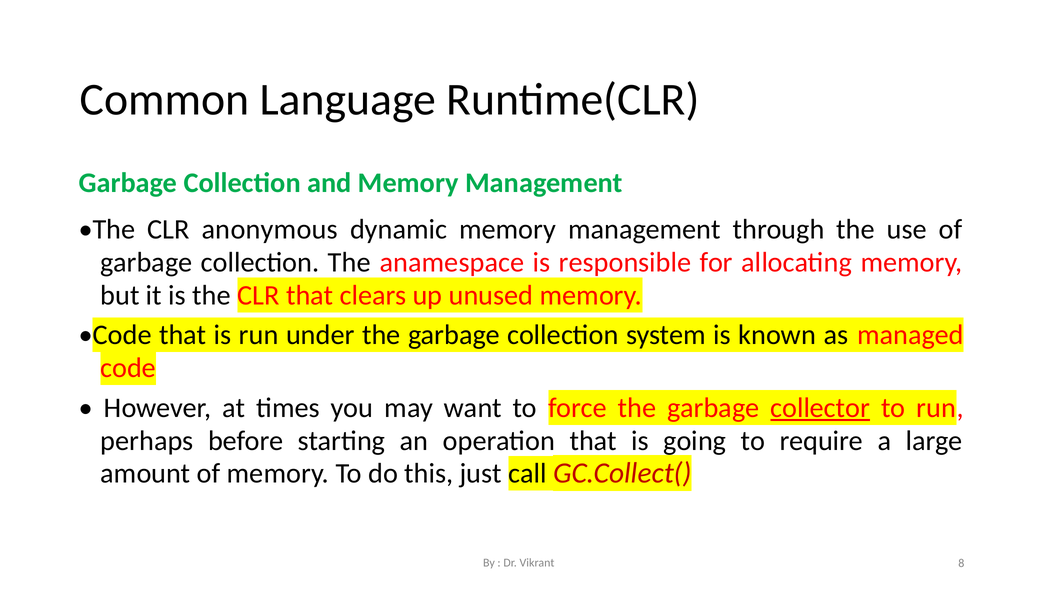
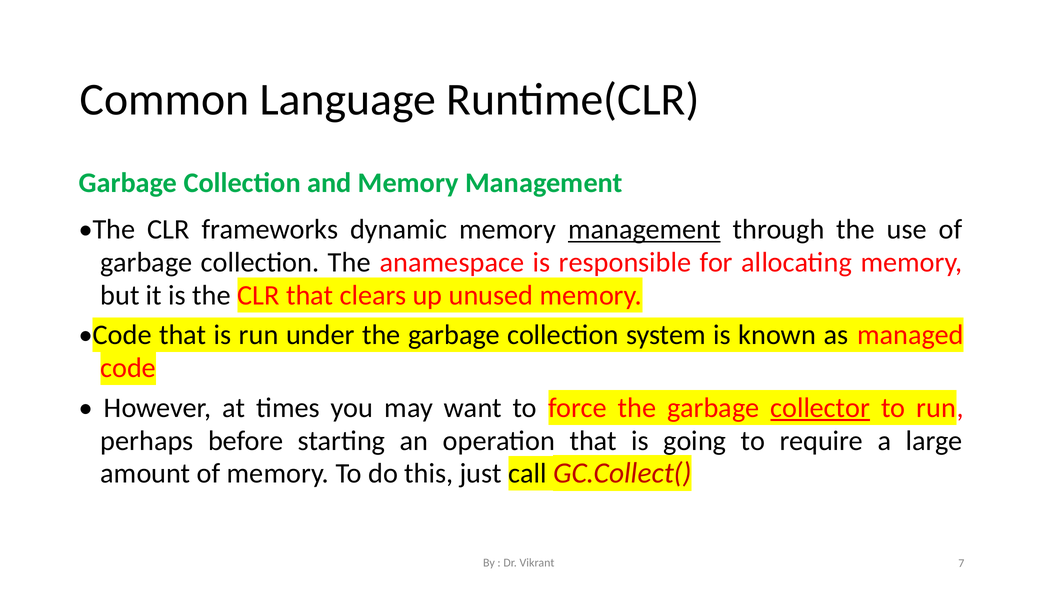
anonymous: anonymous -> frameworks
management at (644, 229) underline: none -> present
8: 8 -> 7
